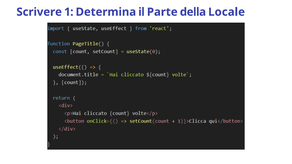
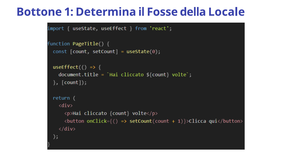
Scrivere: Scrivere -> Bottone
Parte: Parte -> Fosse
